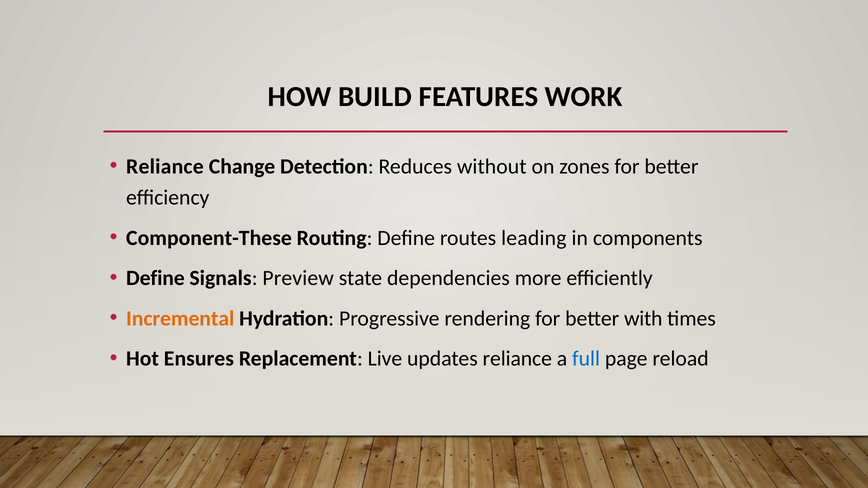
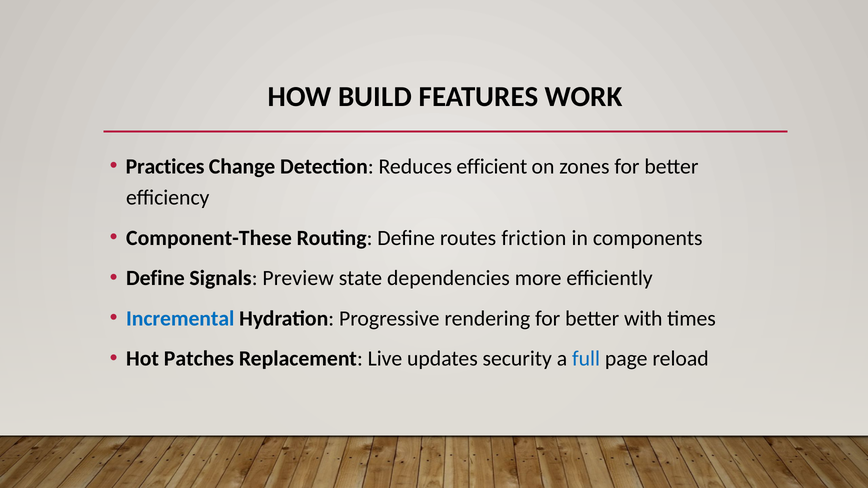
Reliance at (165, 167): Reliance -> Practices
without: without -> efficient
leading: leading -> friction
Incremental colour: orange -> blue
Ensures: Ensures -> Patches
updates reliance: reliance -> security
